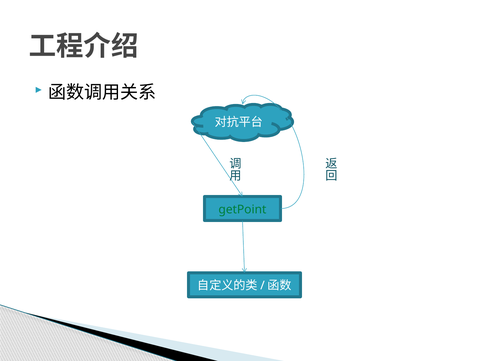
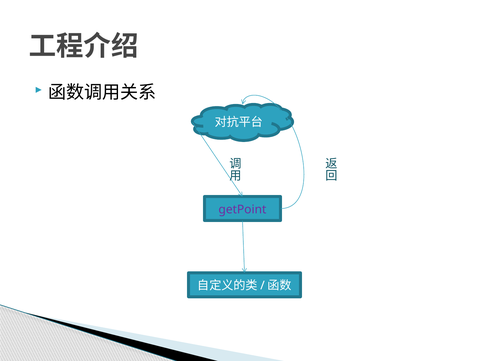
getPoint colour: green -> purple
